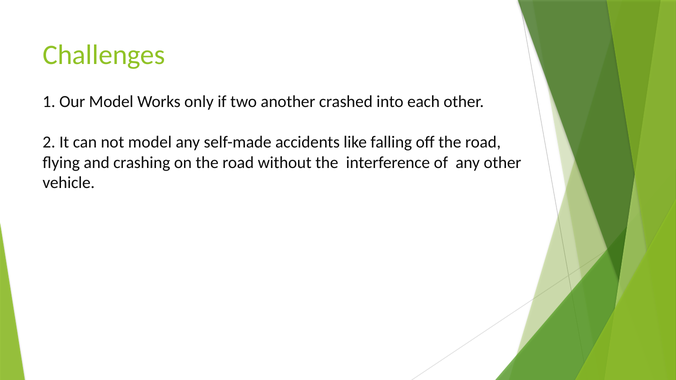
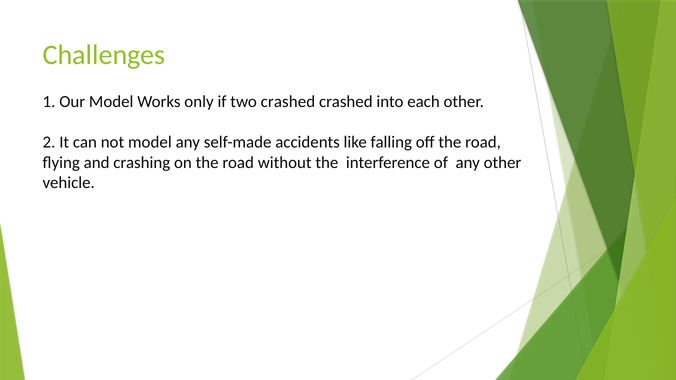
two another: another -> crashed
